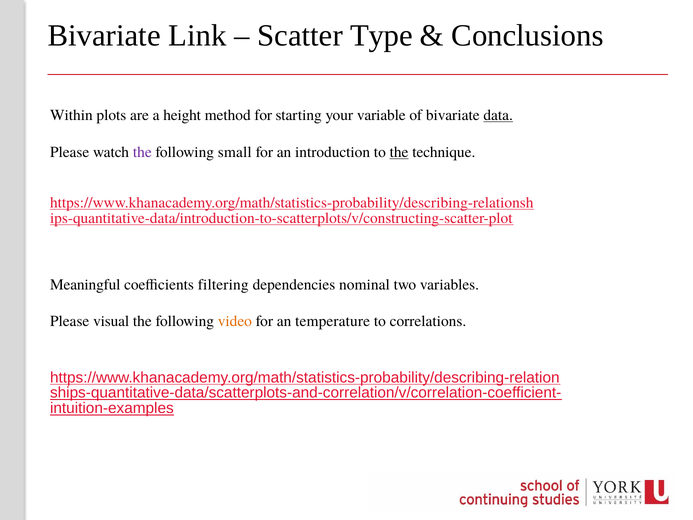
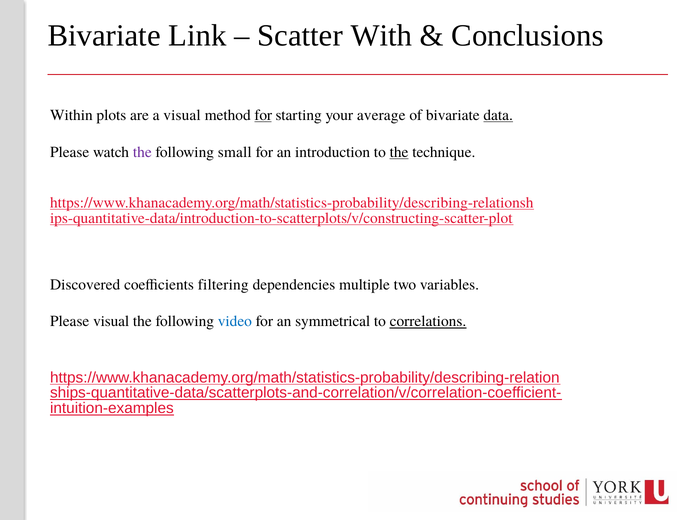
Type: Type -> With
a height: height -> visual
for at (263, 115) underline: none -> present
variable: variable -> average
Meaningful: Meaningful -> Discovered
nominal: nominal -> multiple
video colour: orange -> blue
temperature: temperature -> symmetrical
correlations underline: none -> present
